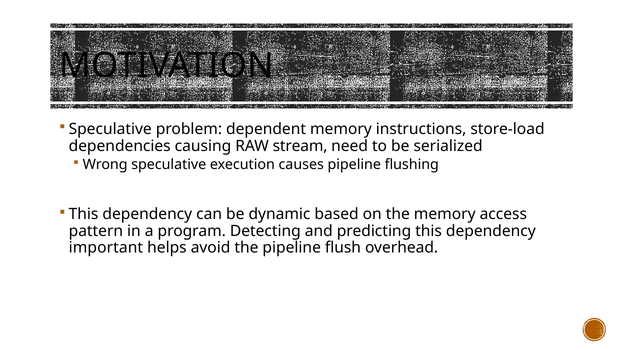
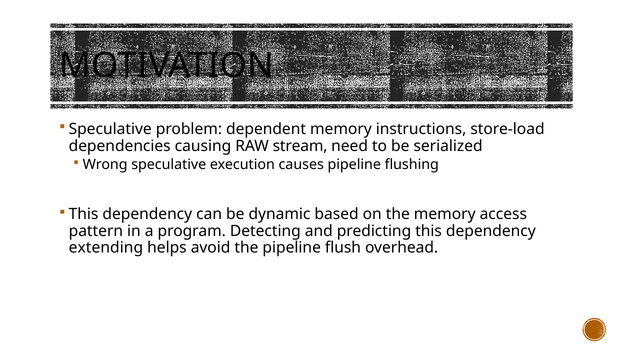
important: important -> extending
